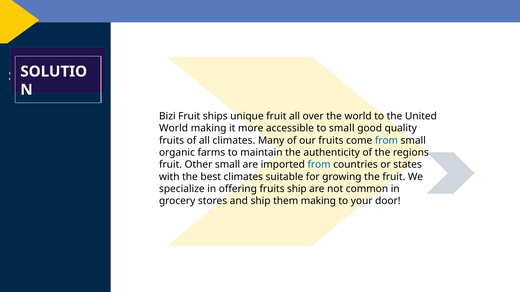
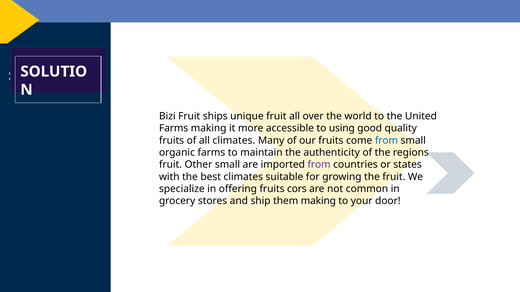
World at (174, 128): World -> Farms
to small: small -> using
from at (319, 165) colour: blue -> purple
fruits ship: ship -> cors
